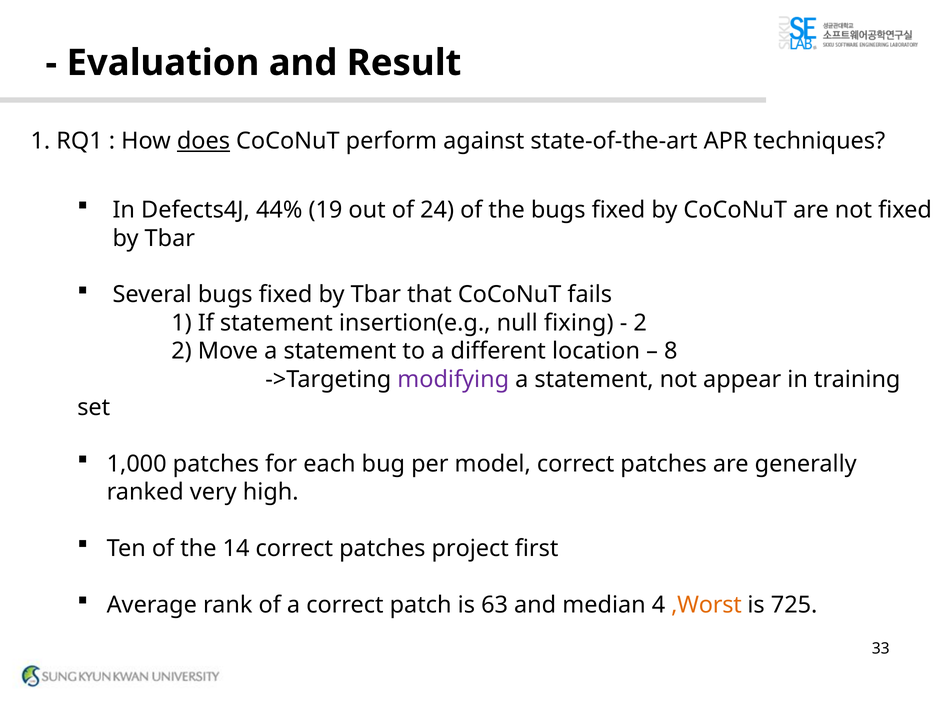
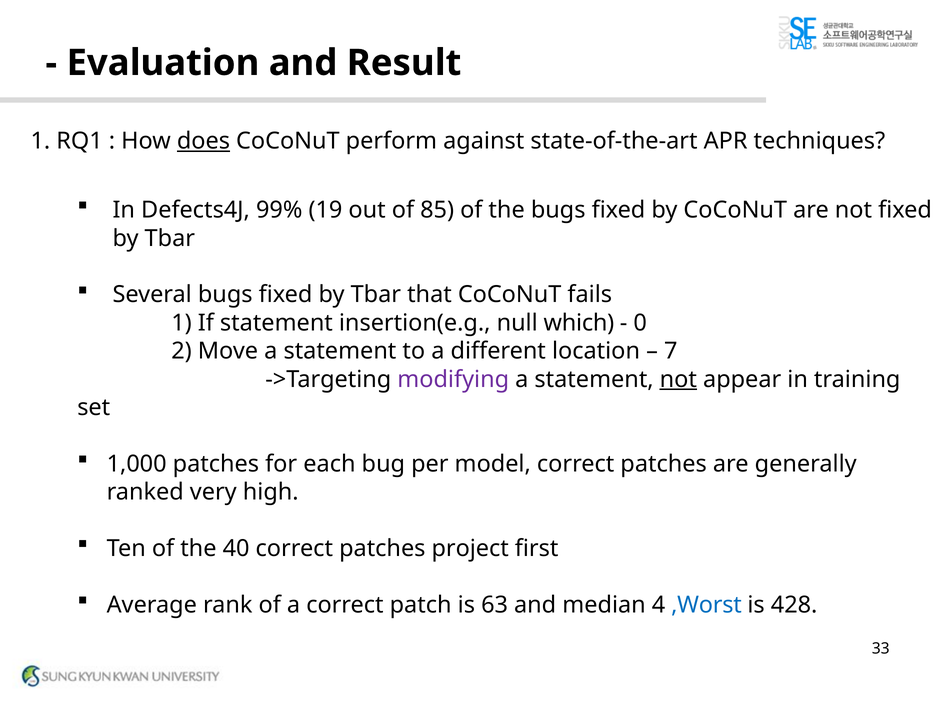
44%: 44% -> 99%
24: 24 -> 85
fixing: fixing -> which
2 at (640, 323): 2 -> 0
8: 8 -> 7
not at (678, 379) underline: none -> present
14: 14 -> 40
,Worst colour: orange -> blue
725: 725 -> 428
